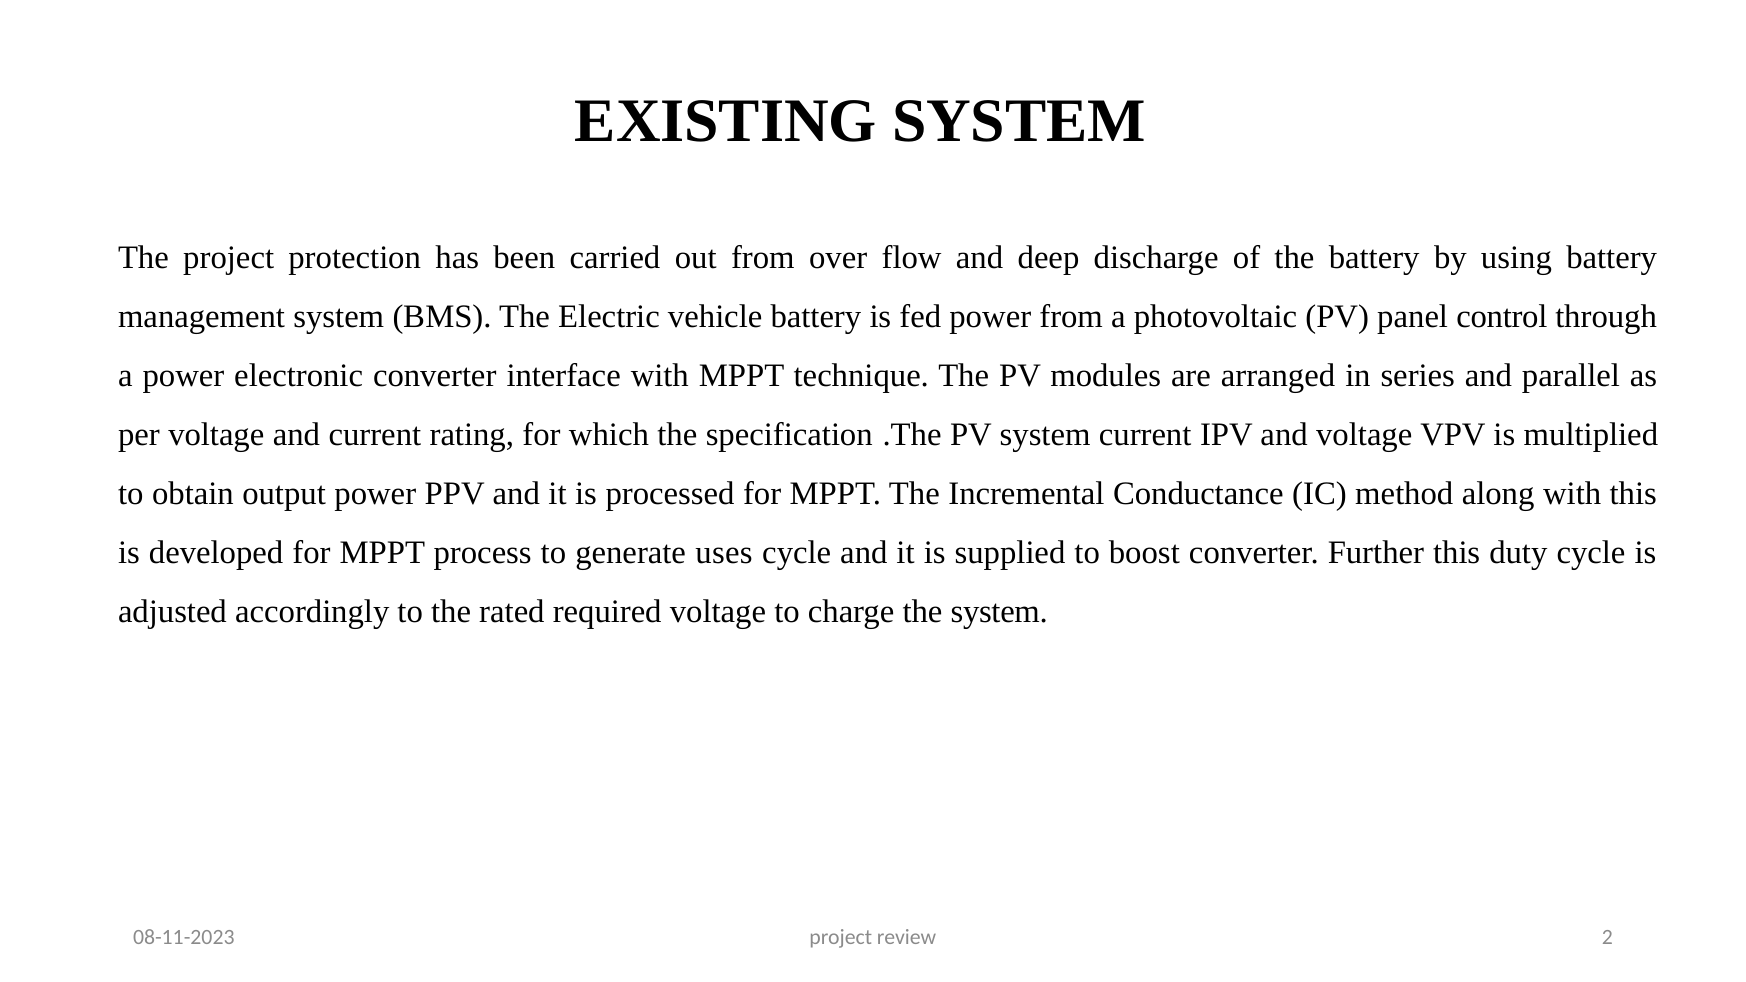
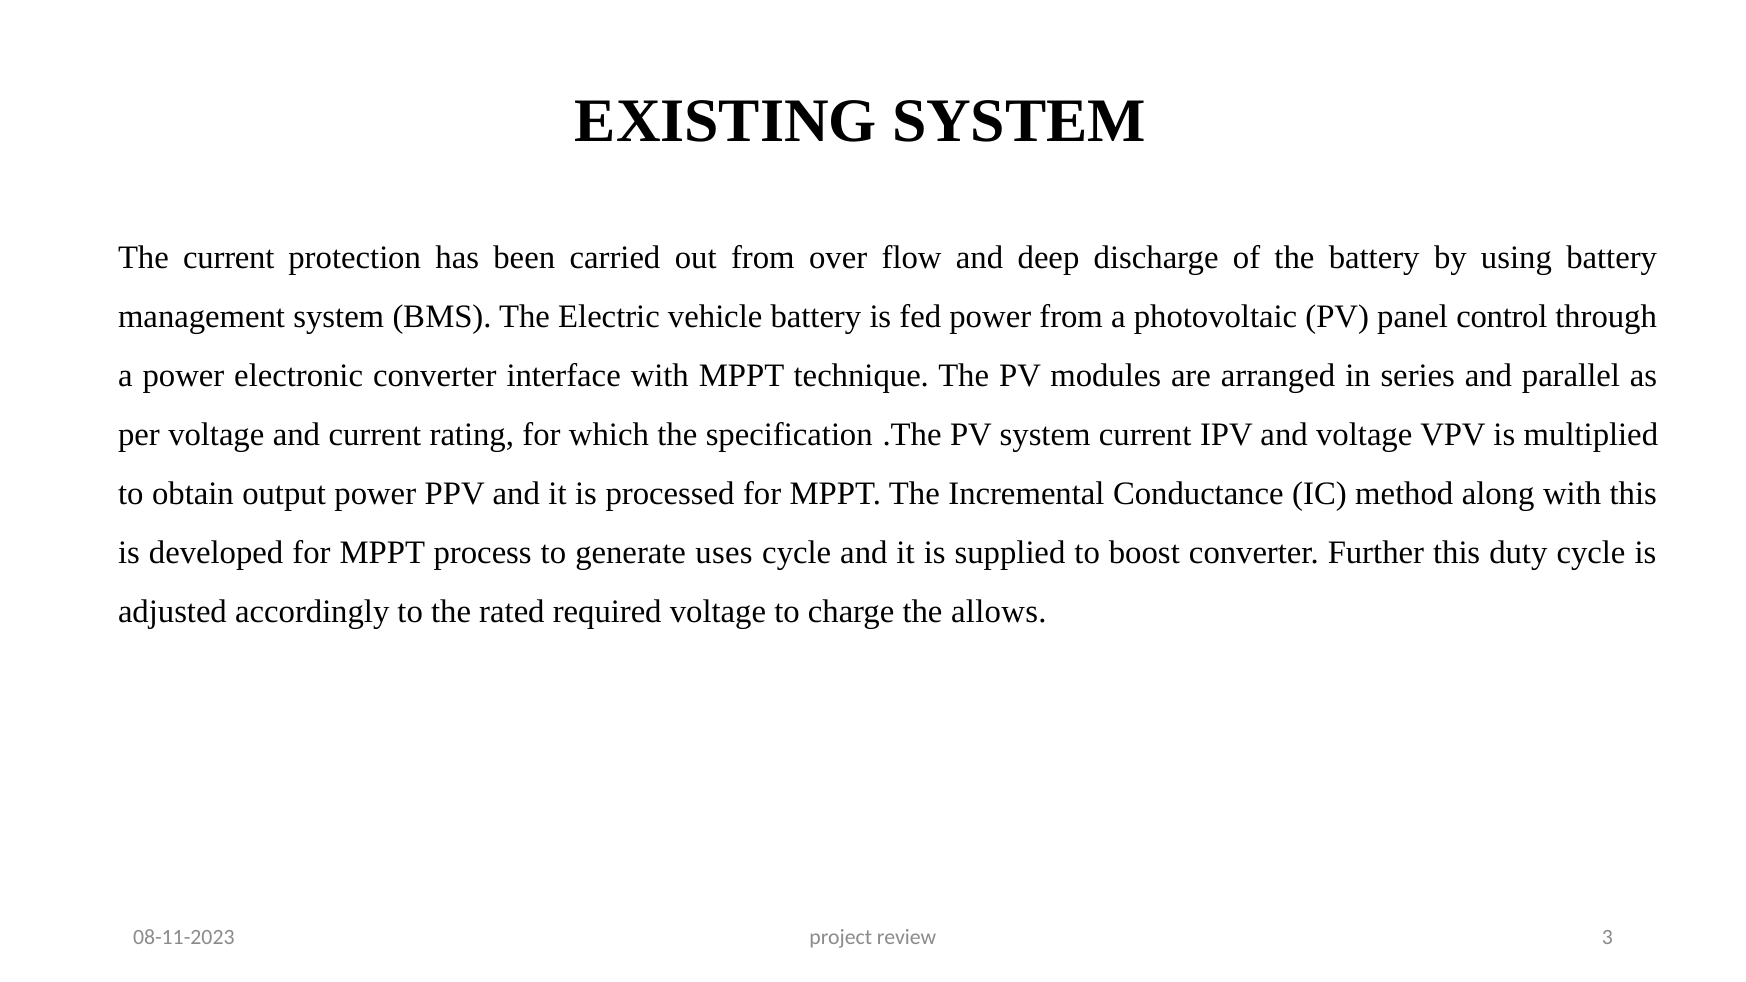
The project: project -> current
the system: system -> allows
2: 2 -> 3
